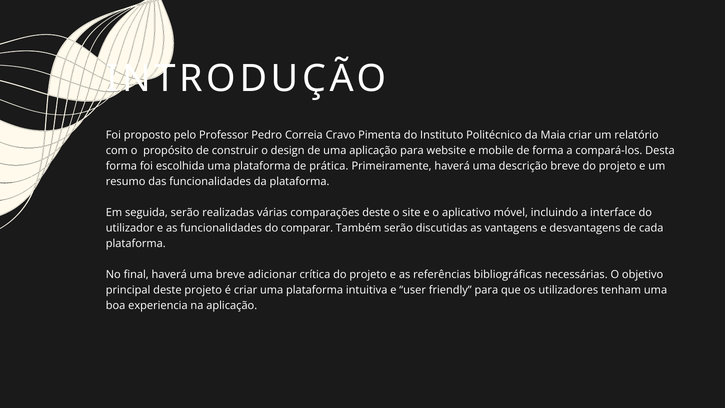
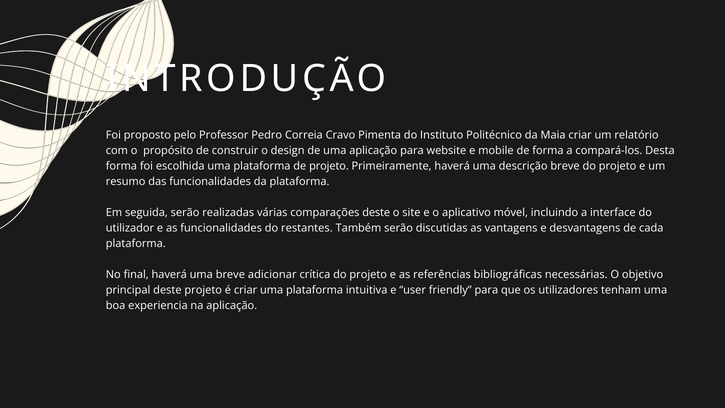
de prática: prática -> projeto
comparar: comparar -> restantes
